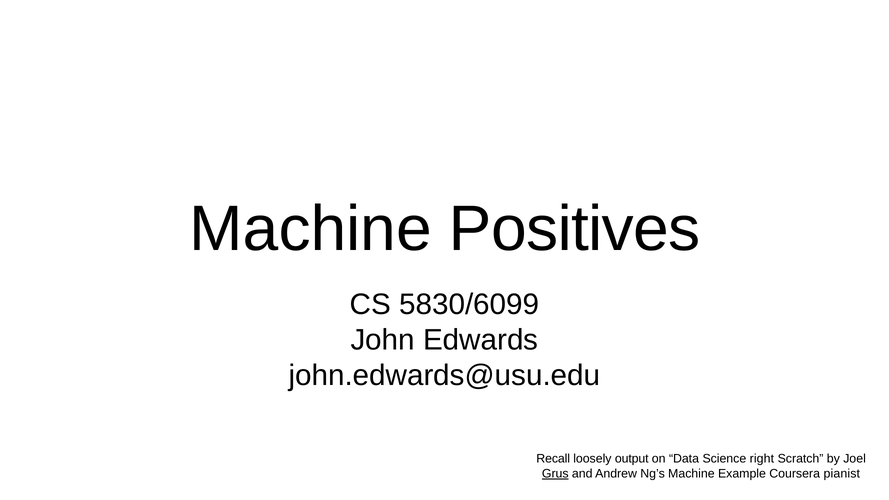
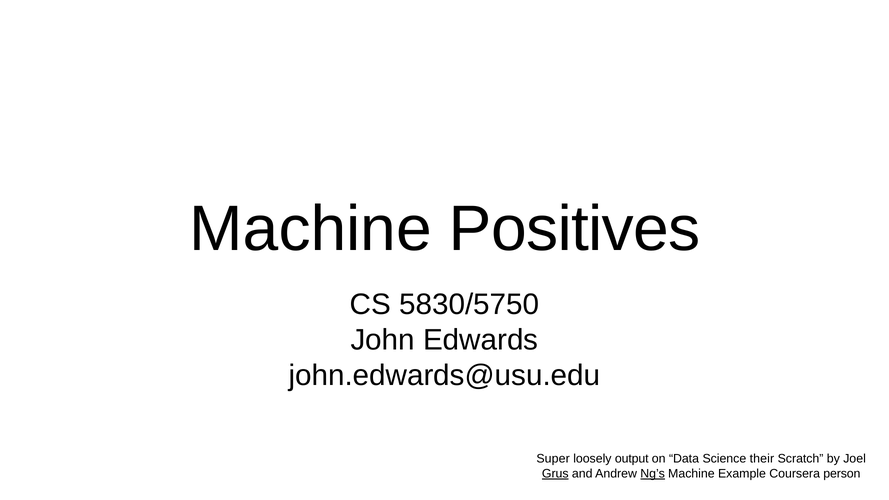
5830/6099: 5830/6099 -> 5830/5750
Recall: Recall -> Super
right: right -> their
Ng’s underline: none -> present
pianist: pianist -> person
